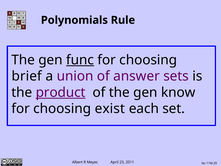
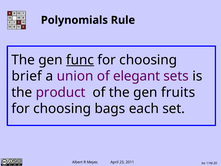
answer: answer -> elegant
product underline: present -> none
know: know -> fruits
exist: exist -> bags
